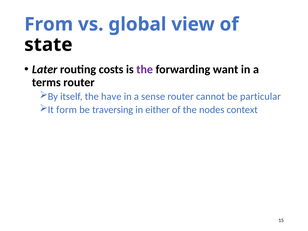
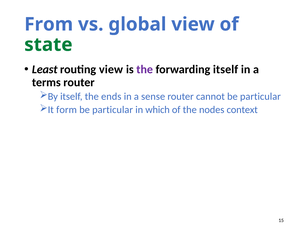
state colour: black -> green
Later: Later -> Least
routing costs: costs -> view
forwarding want: want -> itself
have: have -> ends
traversing at (113, 110): traversing -> particular
either: either -> which
